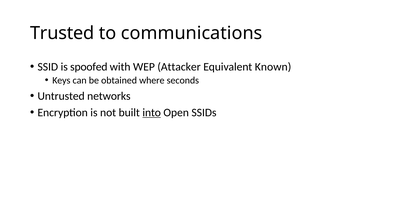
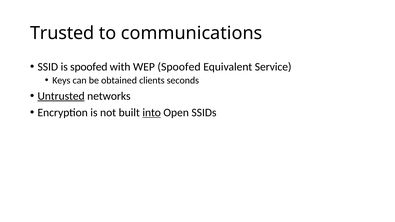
WEP Attacker: Attacker -> Spoofed
Known: Known -> Service
where: where -> clients
Untrusted underline: none -> present
